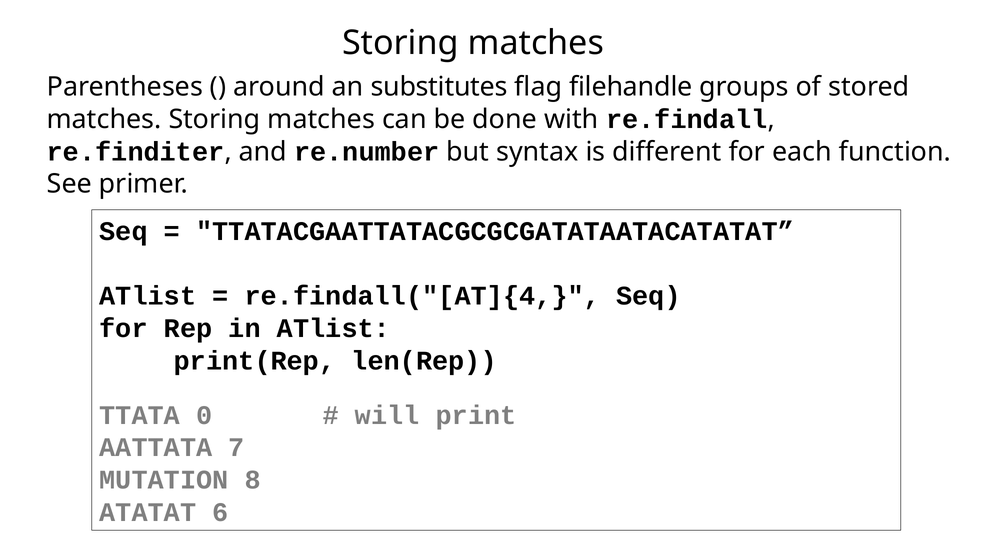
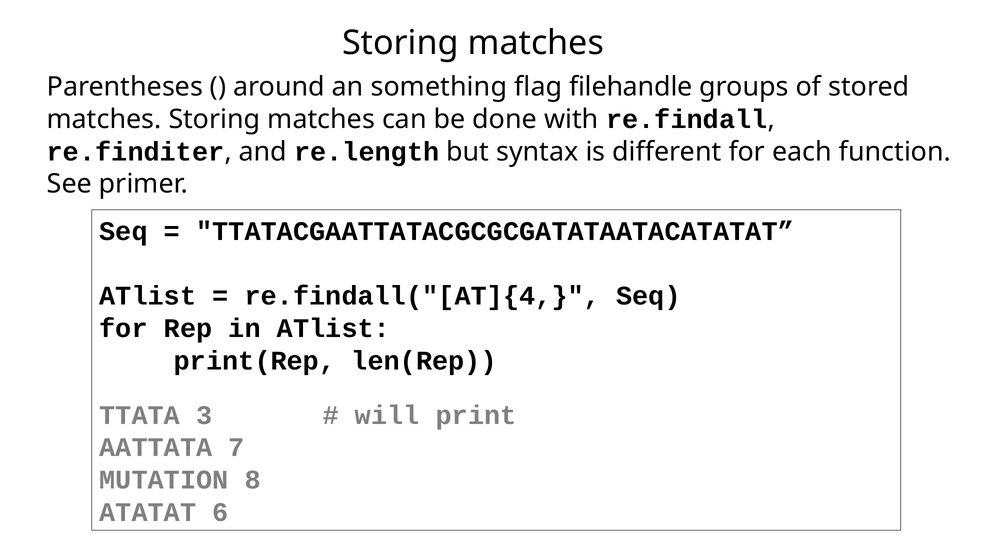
substitutes: substitutes -> something
re.number: re.number -> re.length
0: 0 -> 3
